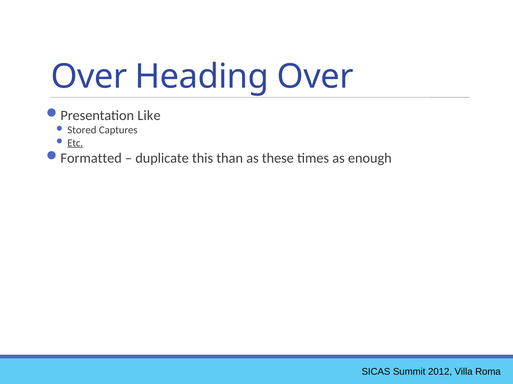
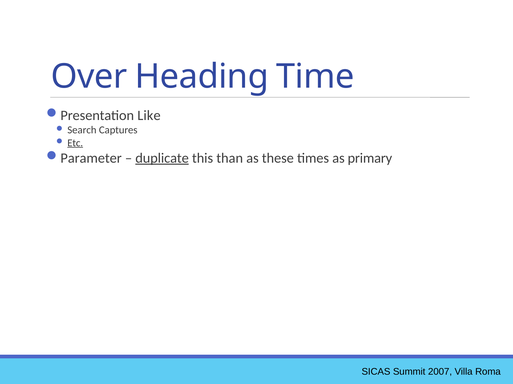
Heading Over: Over -> Time
Stored: Stored -> Search
Formatted: Formatted -> Parameter
duplicate underline: none -> present
enough: enough -> primary
2012: 2012 -> 2007
